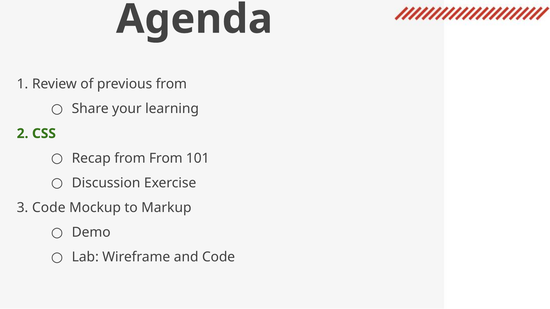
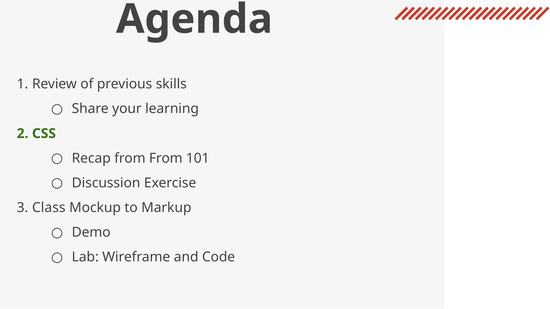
previous from: from -> skills
Code at (49, 208): Code -> Class
